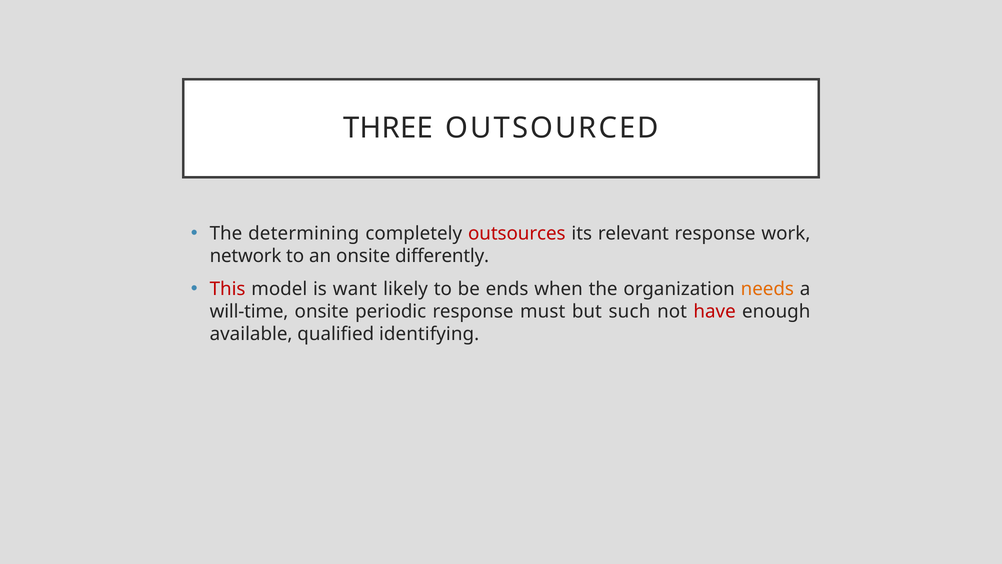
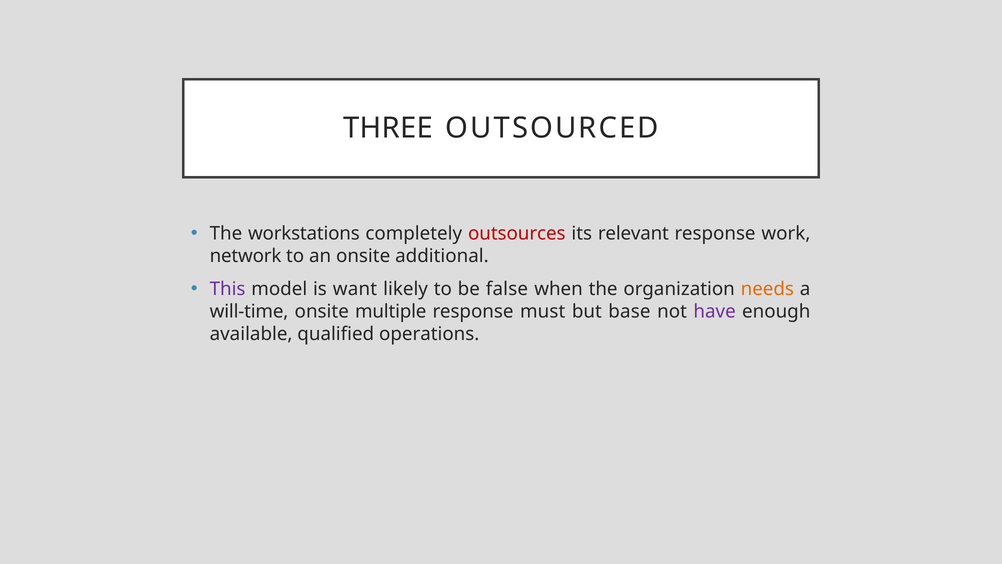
determining: determining -> workstations
differently: differently -> additional
This colour: red -> purple
ends: ends -> false
periodic: periodic -> multiple
such: such -> base
have colour: red -> purple
identifying: identifying -> operations
